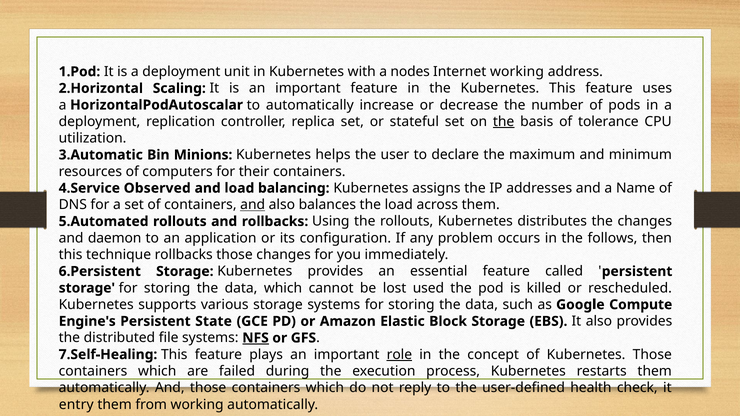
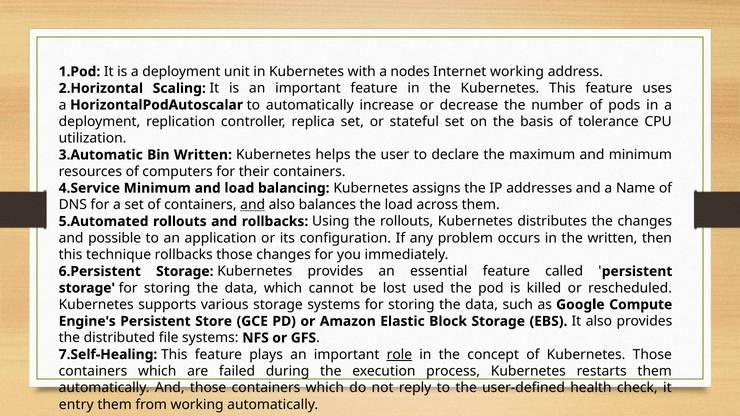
the at (504, 122) underline: present -> none
Bin Minions: Minions -> Written
Observed at (157, 188): Observed -> Minimum
daemon: daemon -> possible
the follows: follows -> written
State: State -> Store
NFS underline: present -> none
